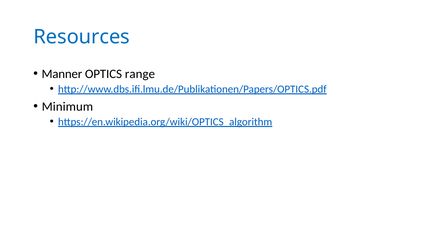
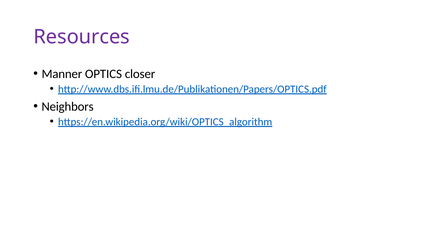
Resources colour: blue -> purple
range: range -> closer
Minimum: Minimum -> Neighbors
